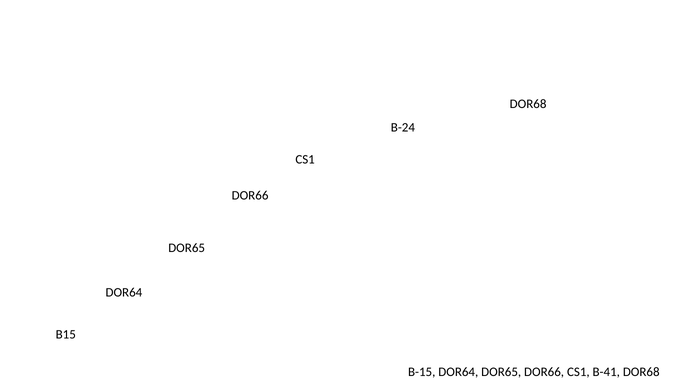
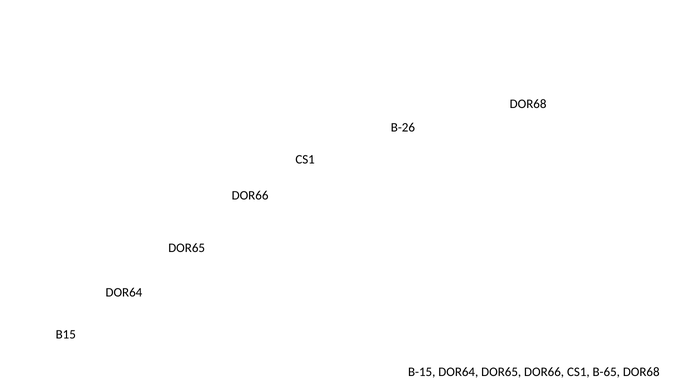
B-24: B-24 -> B-26
B-41: B-41 -> B-65
